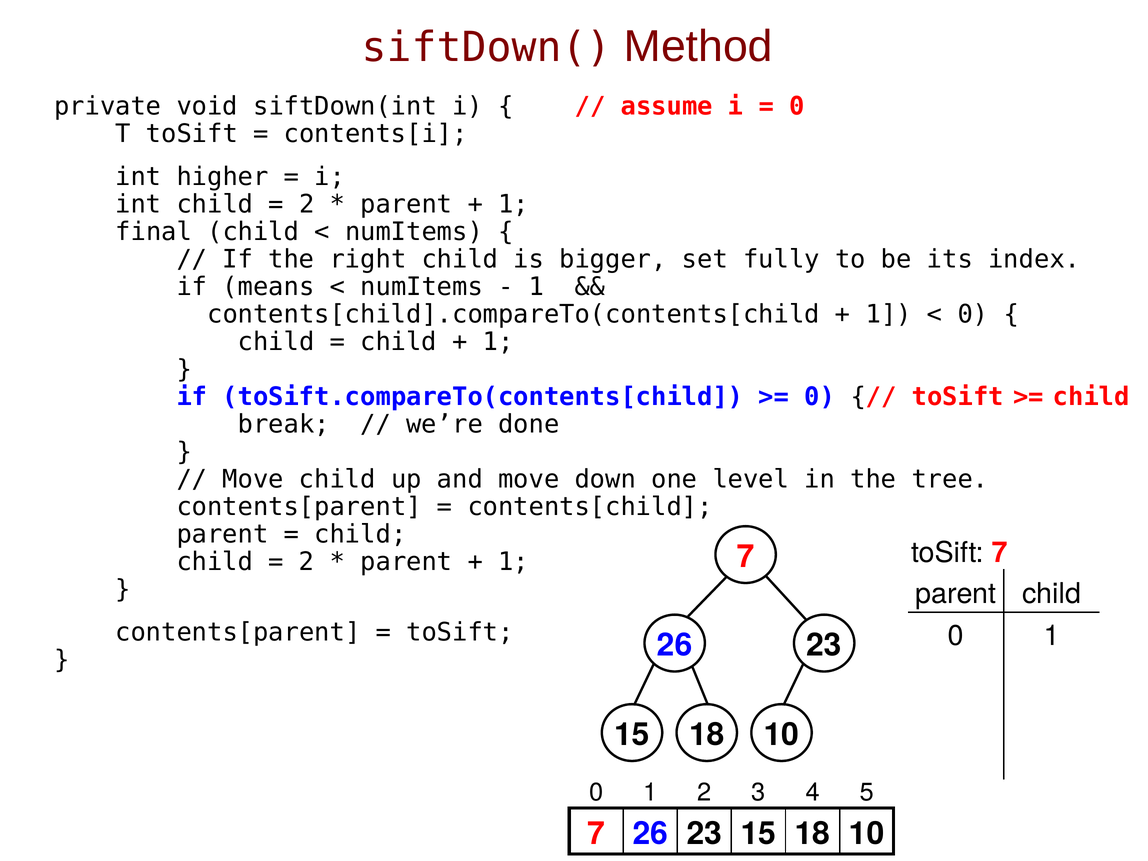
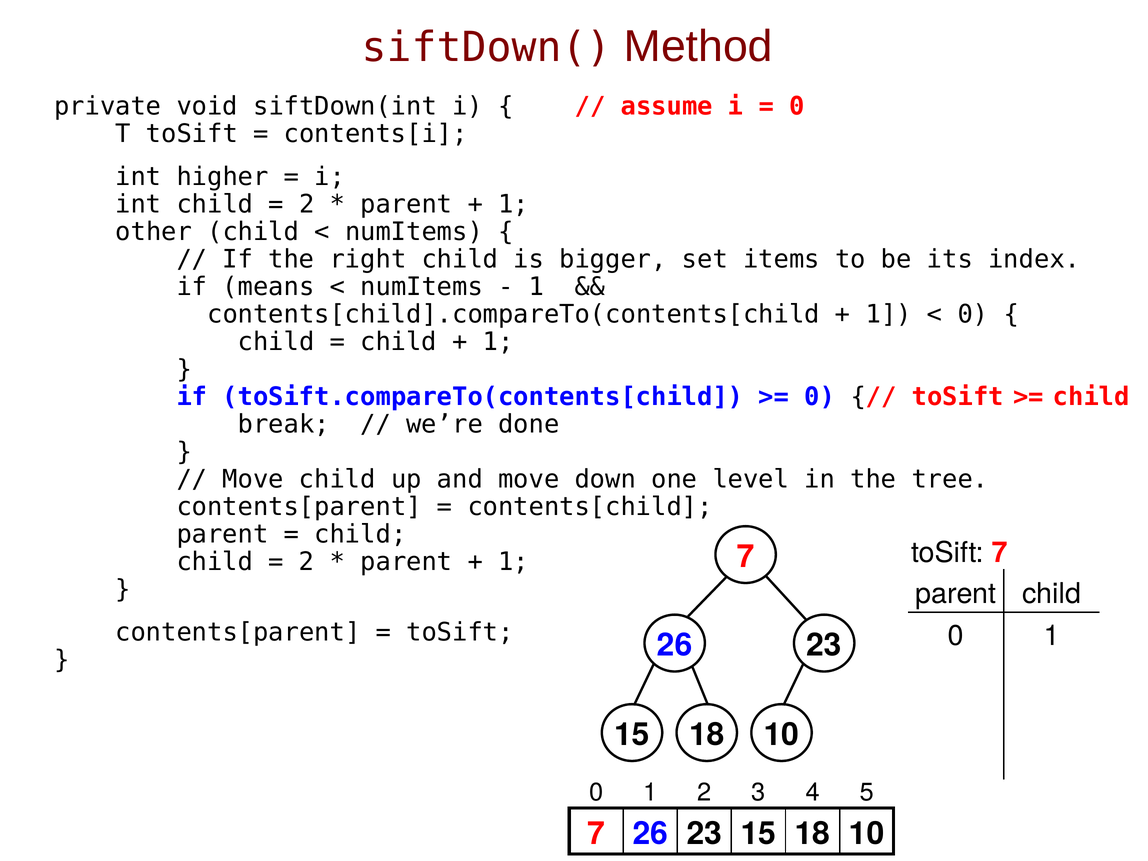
final: final -> other
fully: fully -> items
